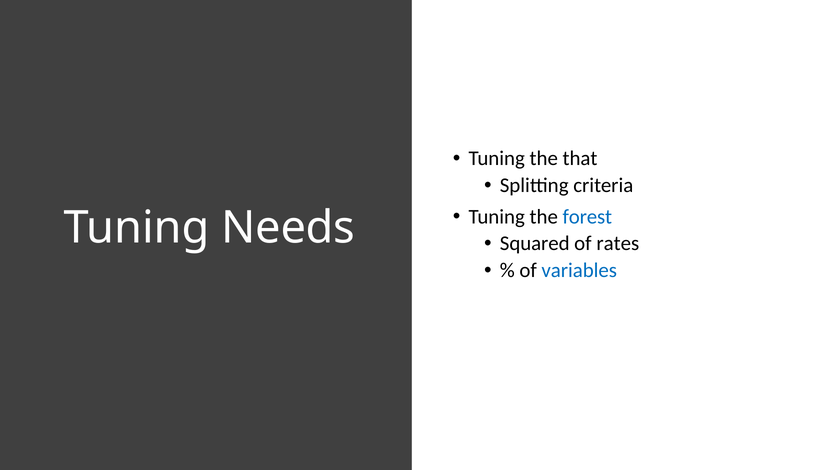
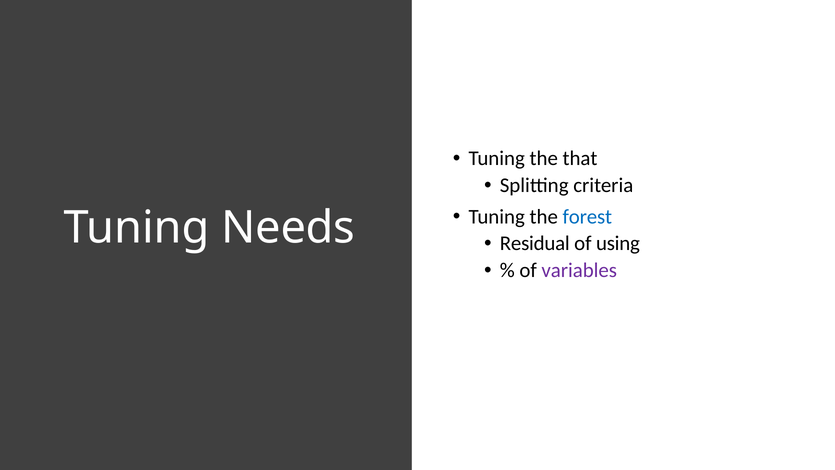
Squared: Squared -> Residual
rates: rates -> using
variables colour: blue -> purple
